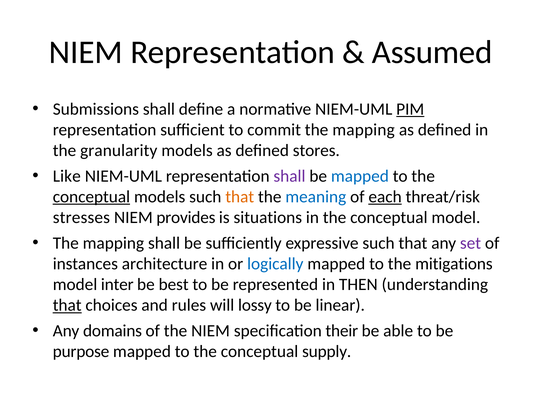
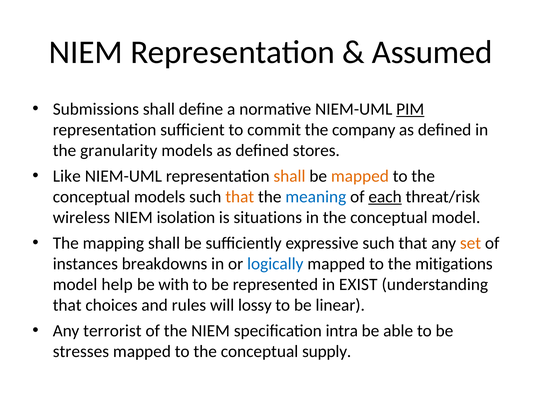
mapping at (364, 130): mapping -> company
shall at (289, 176) colour: purple -> orange
mapped at (360, 176) colour: blue -> orange
conceptual at (91, 197) underline: present -> none
stresses: stresses -> wireless
provides: provides -> isolation
set colour: purple -> orange
architecture: architecture -> breakdowns
inter: inter -> help
best: best -> with
THEN: THEN -> EXIST
that at (67, 305) underline: present -> none
domains: domains -> terrorist
their: their -> intra
purpose: purpose -> stresses
